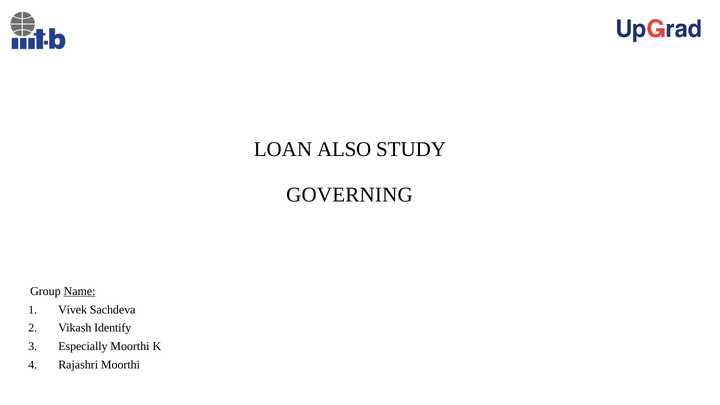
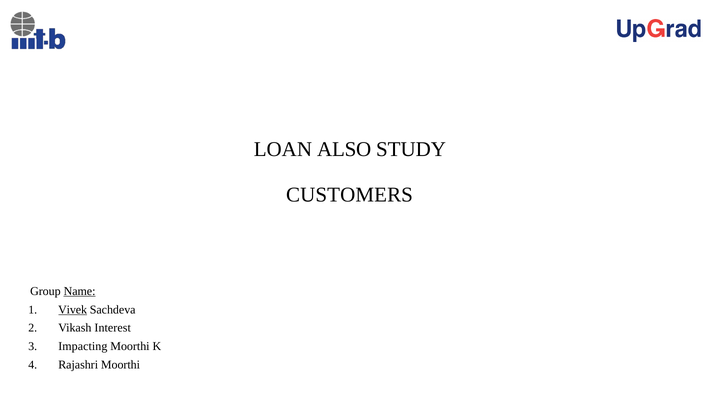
GOVERNING: GOVERNING -> CUSTOMERS
Vivek underline: none -> present
Identify: Identify -> Interest
Especially: Especially -> Impacting
